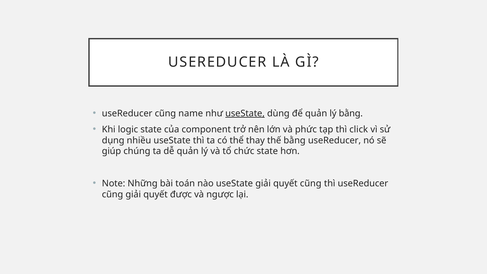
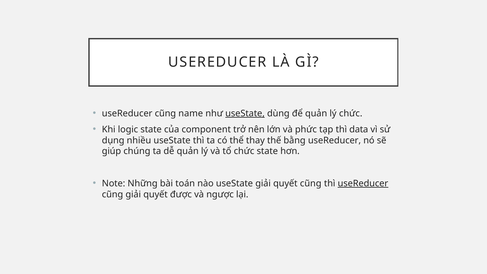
lý bằng: bằng -> chức
click: click -> data
useReducer at (363, 183) underline: none -> present
